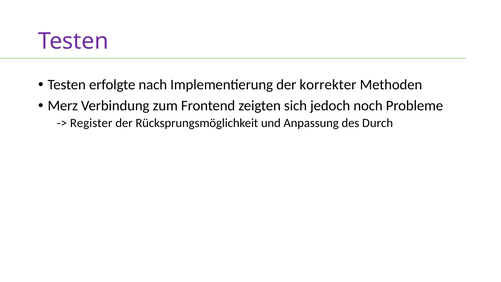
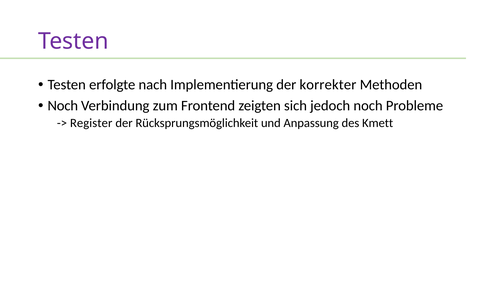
Merz at (63, 106): Merz -> Noch
Durch: Durch -> Kmett
